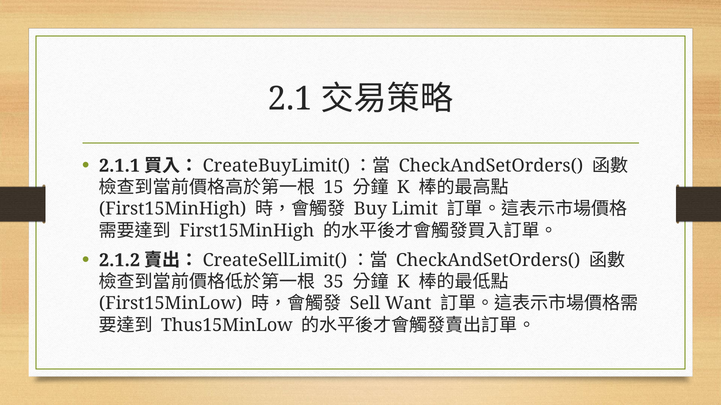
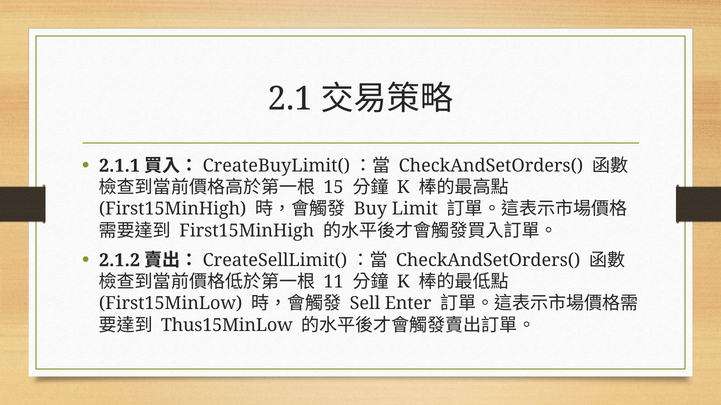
35: 35 -> 11
Want: Want -> Enter
